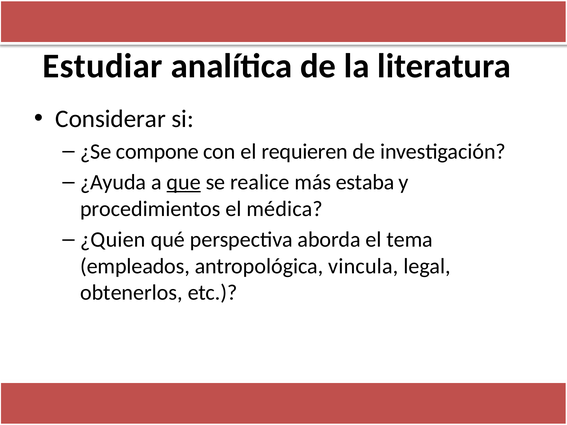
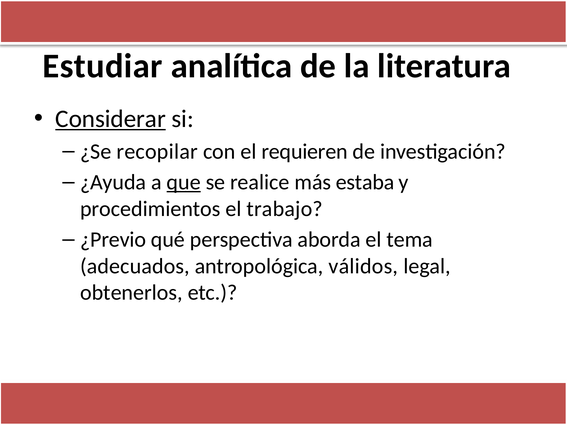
Considerar underline: none -> present
compone: compone -> recopilar
médica: médica -> trabajo
¿Quien: ¿Quien -> ¿Previo
empleados: empleados -> adecuados
vincula: vincula -> válidos
